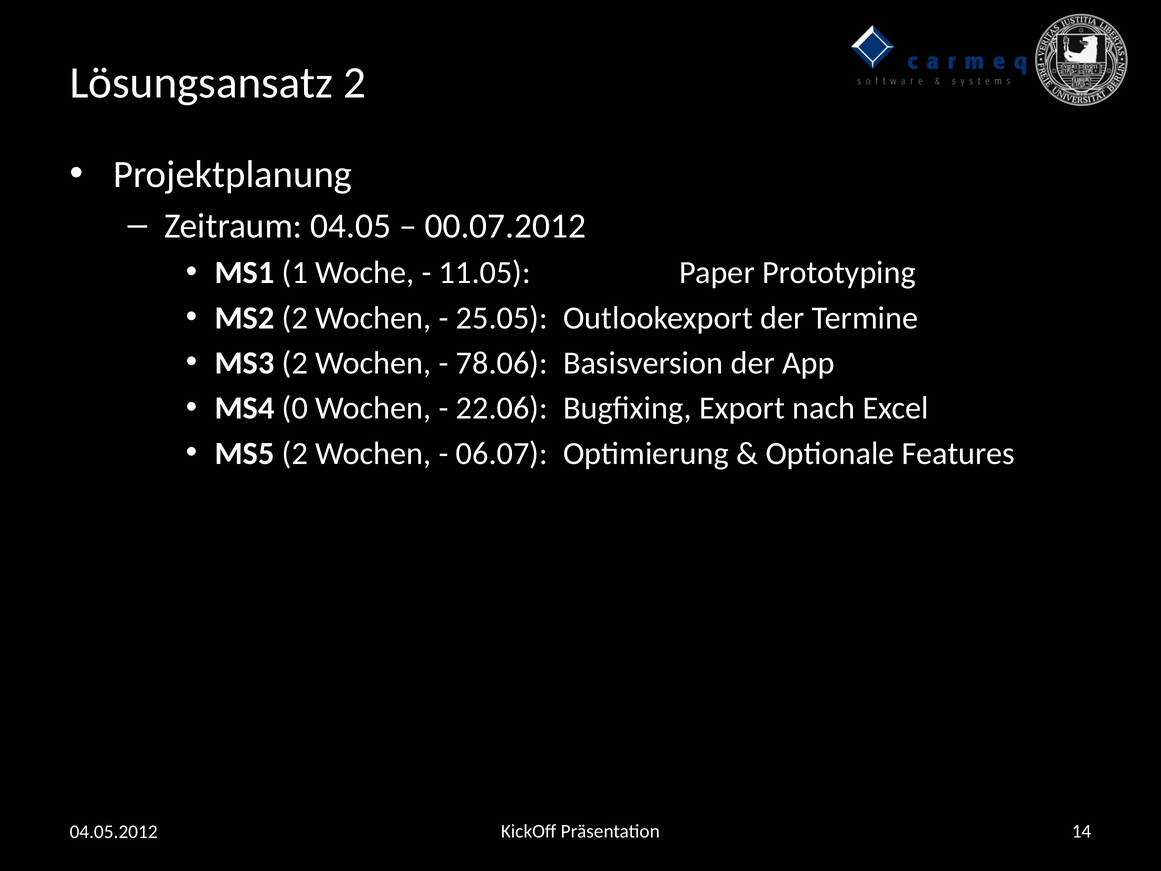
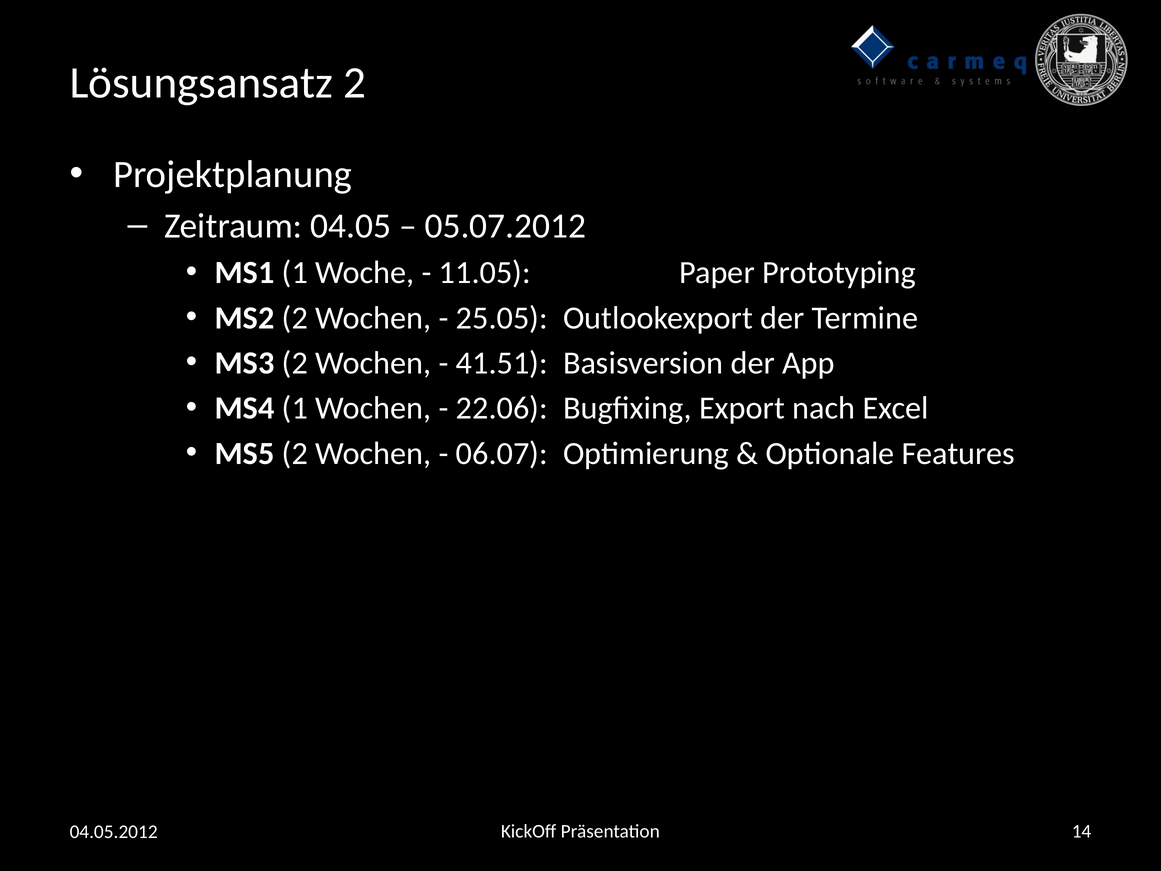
00.07.2012: 00.07.2012 -> 05.07.2012
78.06: 78.06 -> 41.51
MS4 0: 0 -> 1
